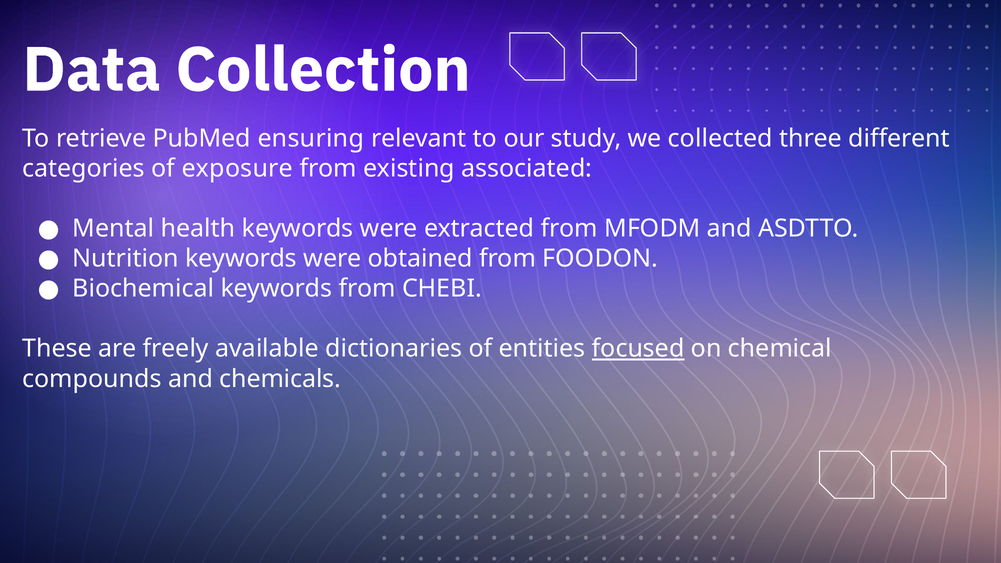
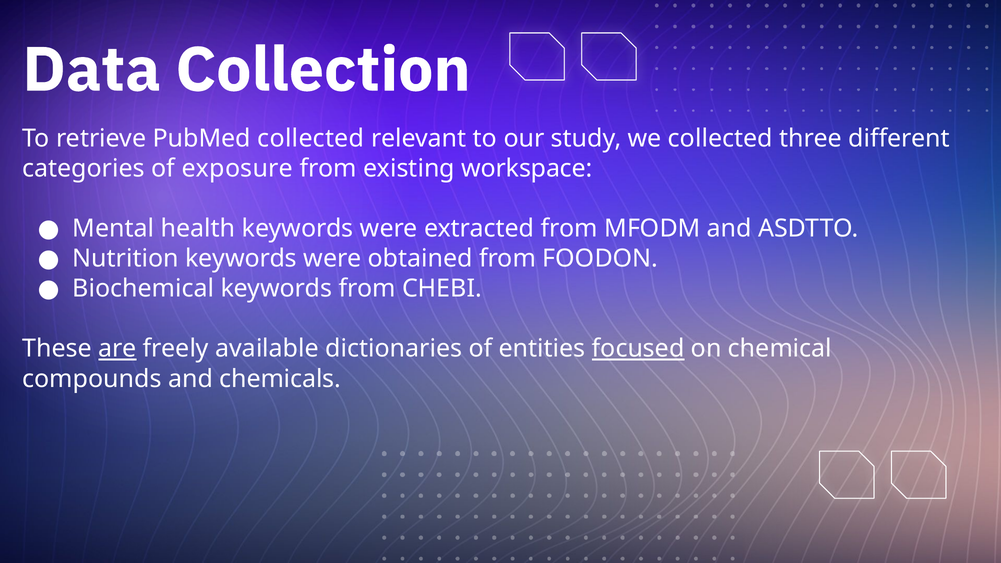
PubMed ensuring: ensuring -> collected
associated: associated -> workspace
are underline: none -> present
